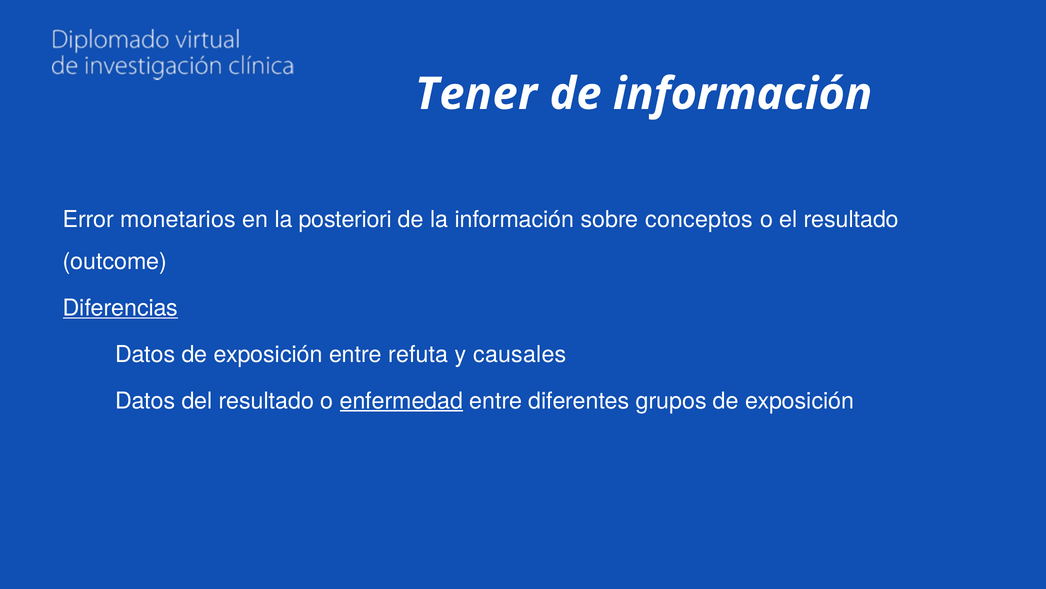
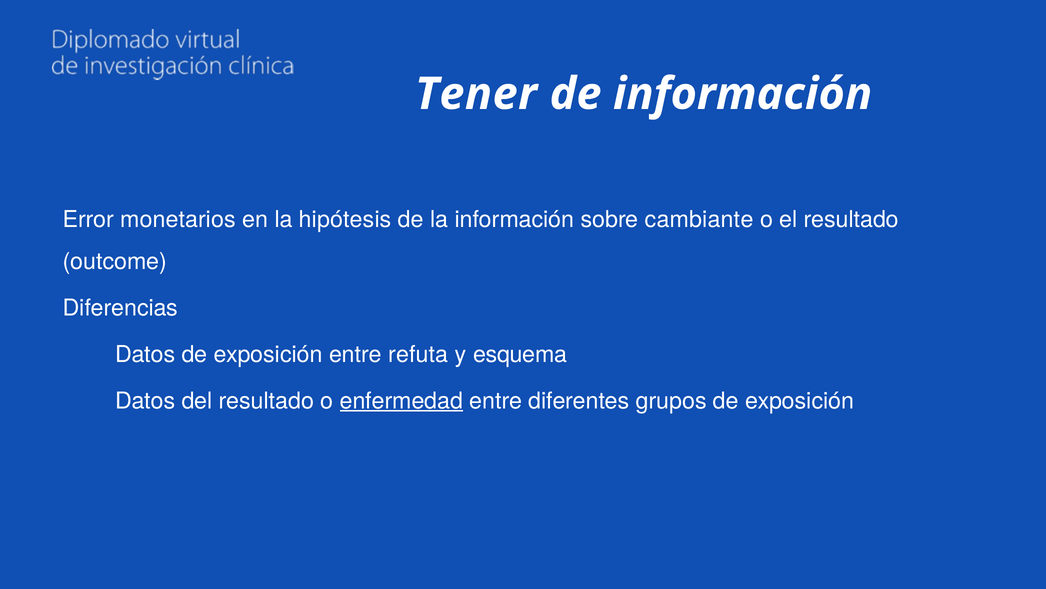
posteriori: posteriori -> hipótesis
conceptos: conceptos -> cambiante
Diferencias underline: present -> none
causales: causales -> esquema
